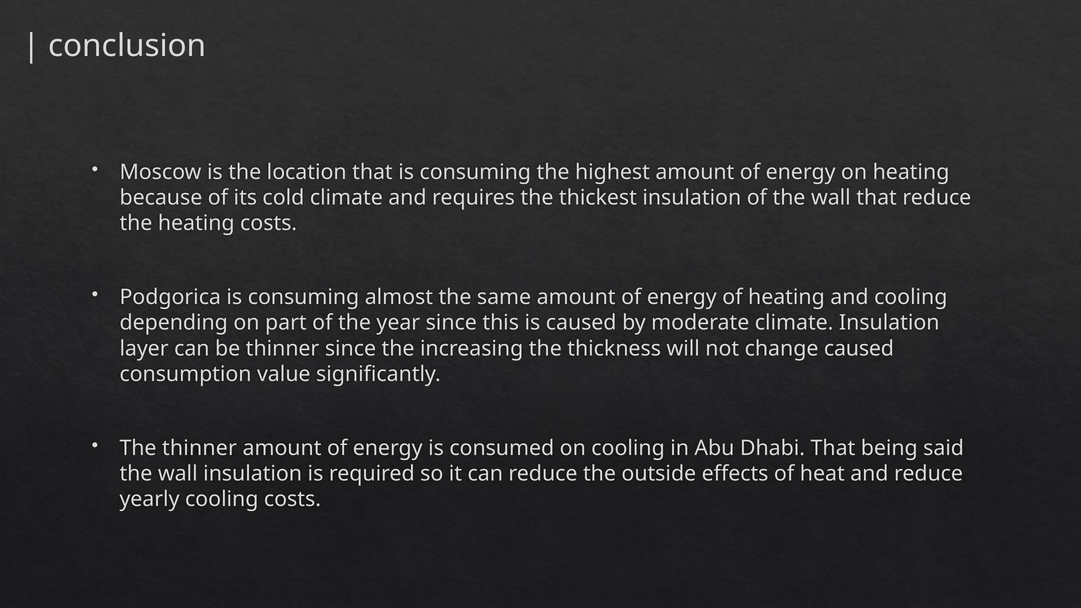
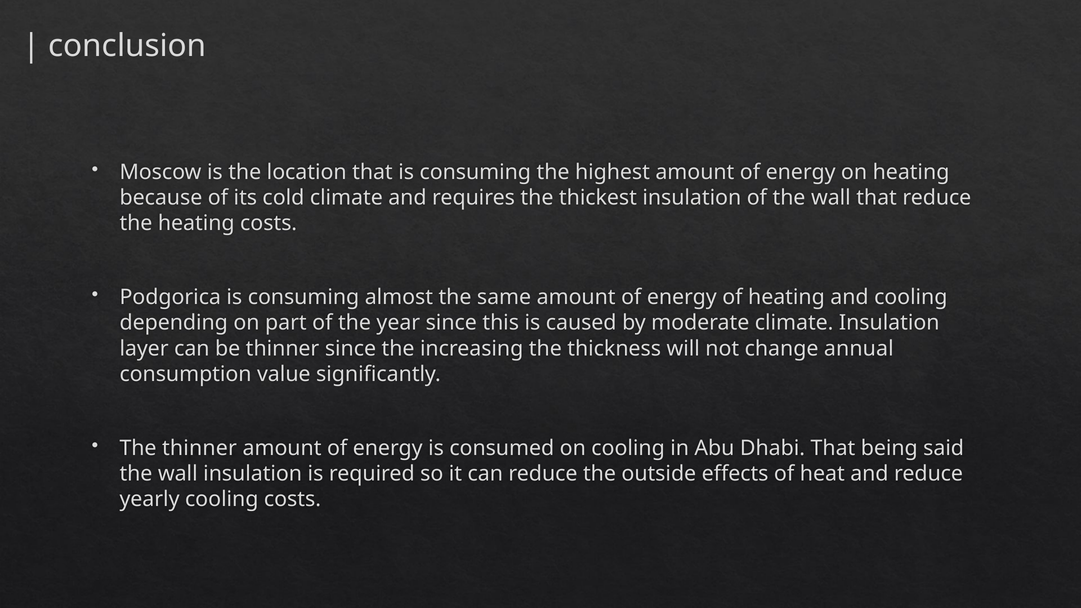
change caused: caused -> annual
